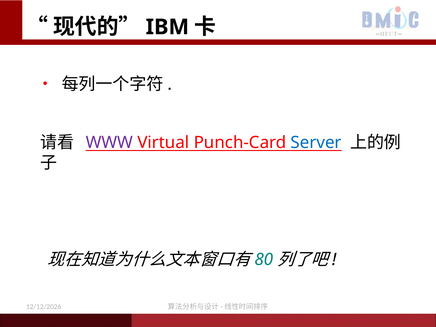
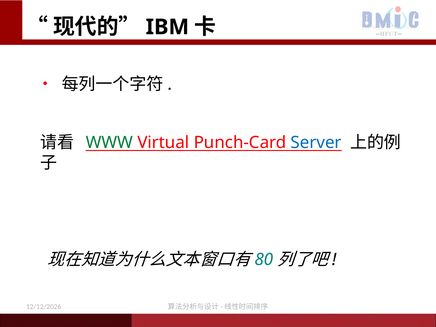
WWW colour: purple -> green
